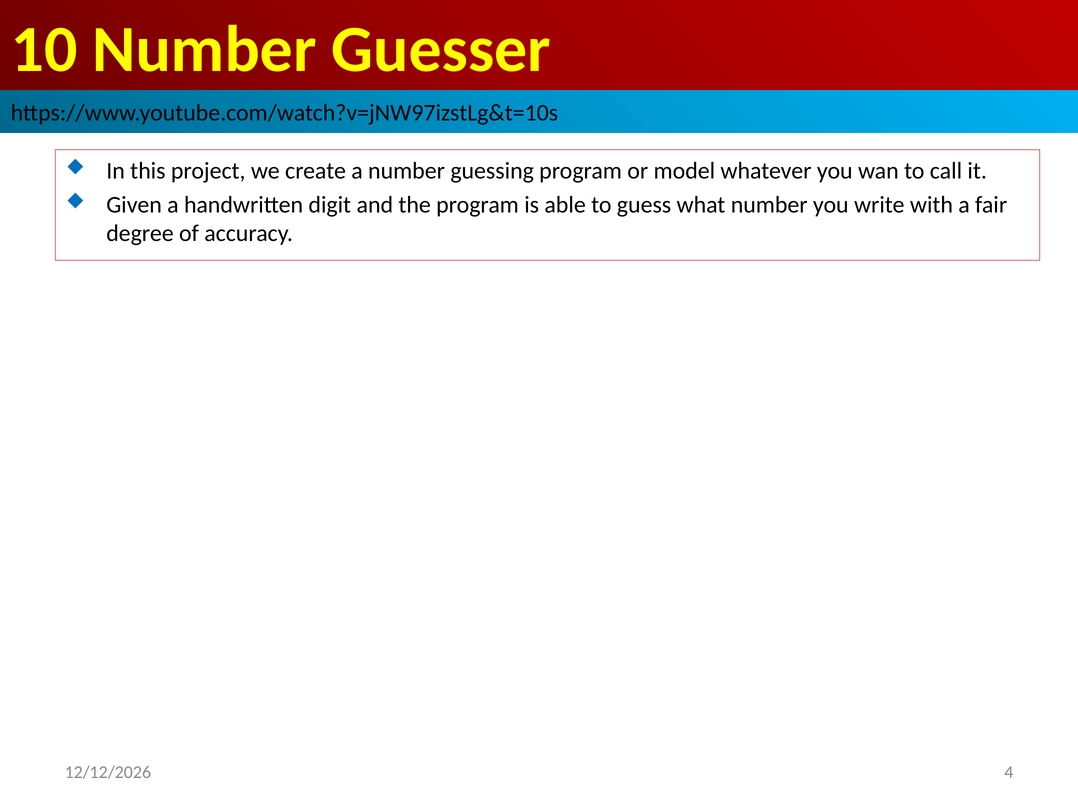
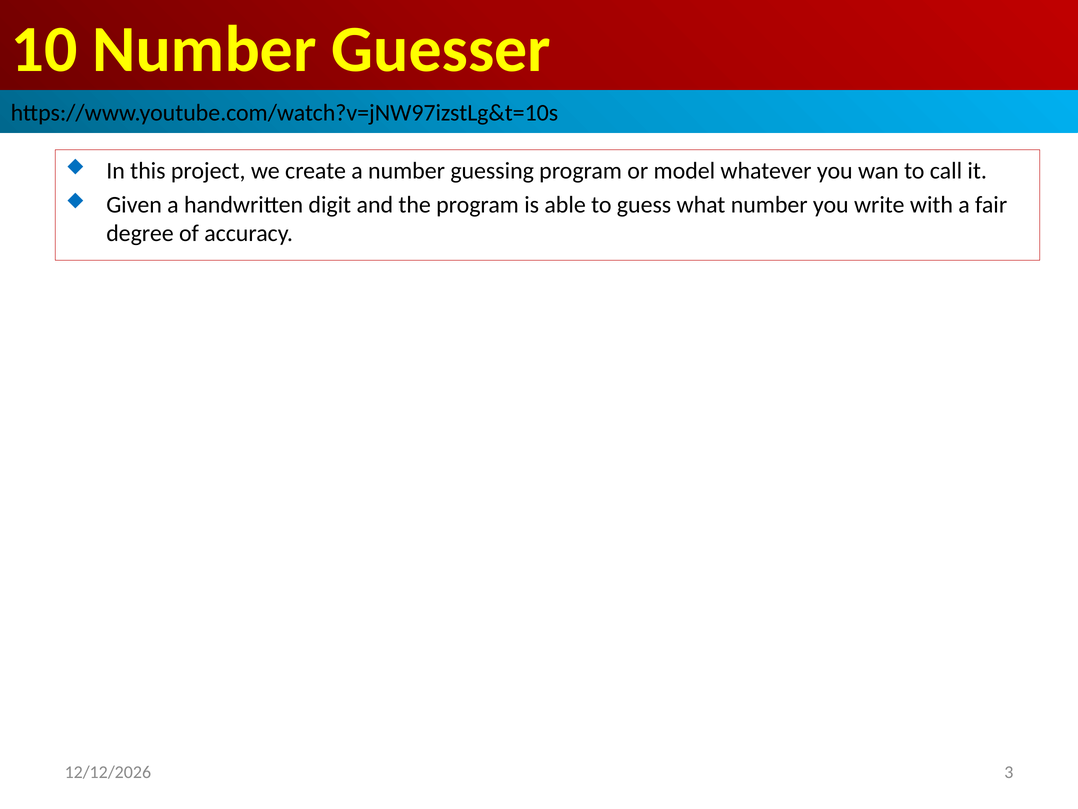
4: 4 -> 3
